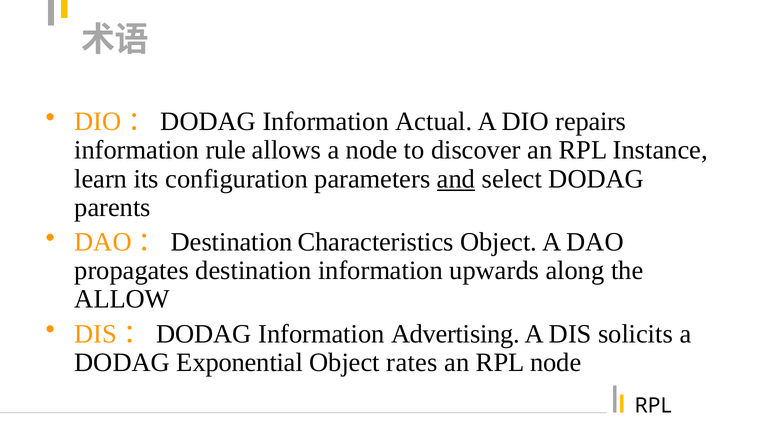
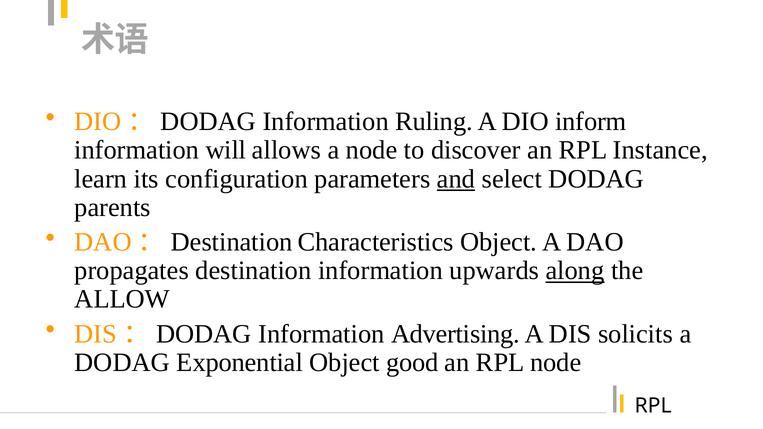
Actual: Actual -> Ruling
repairs: repairs -> inform
rule: rule -> will
along underline: none -> present
rates: rates -> good
